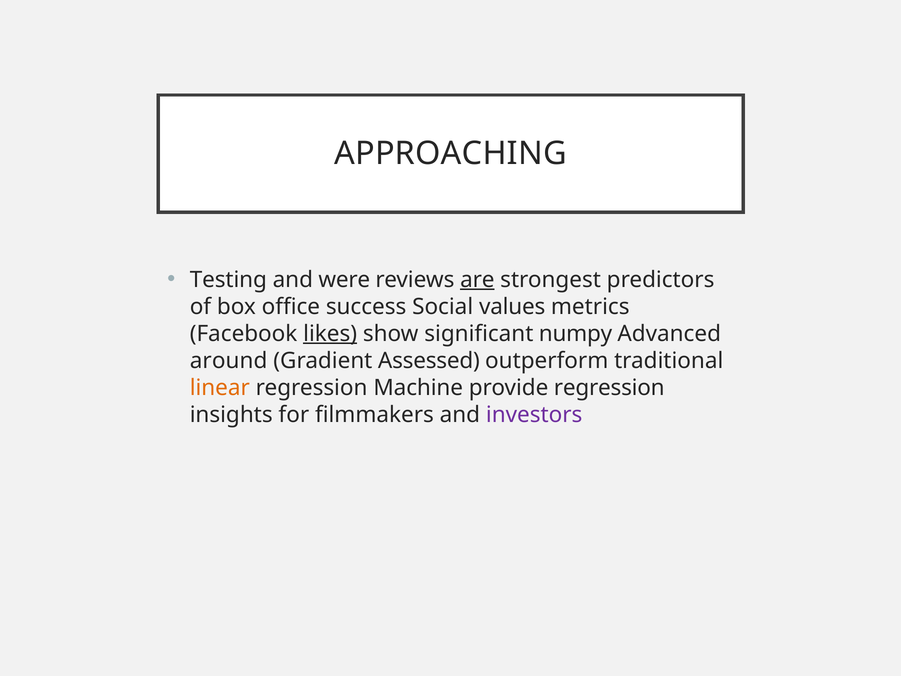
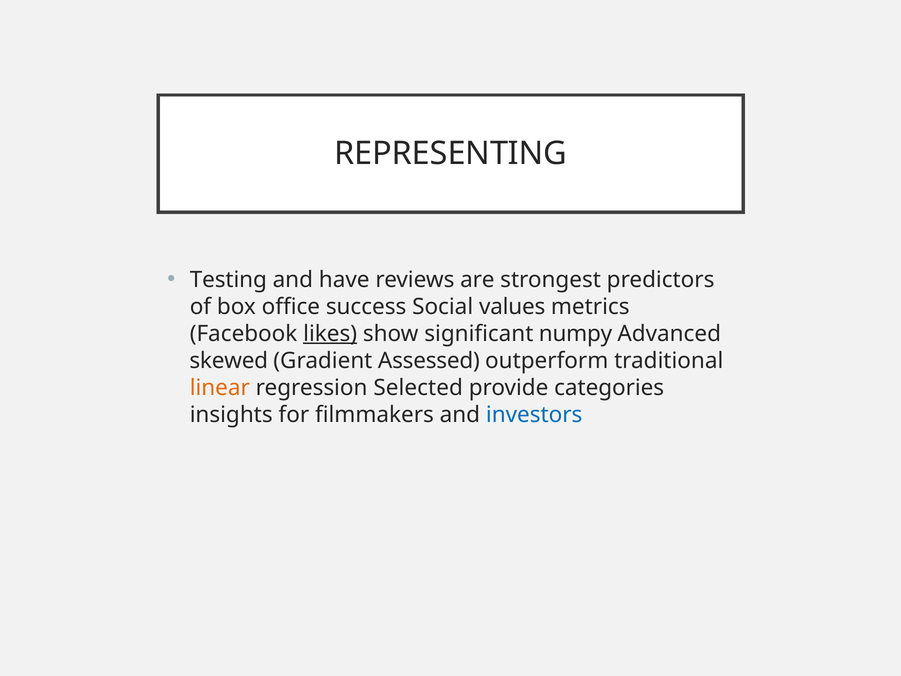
APPROACHING: APPROACHING -> REPRESENTING
were: were -> have
are underline: present -> none
around: around -> skewed
Machine: Machine -> Selected
provide regression: regression -> categories
investors colour: purple -> blue
